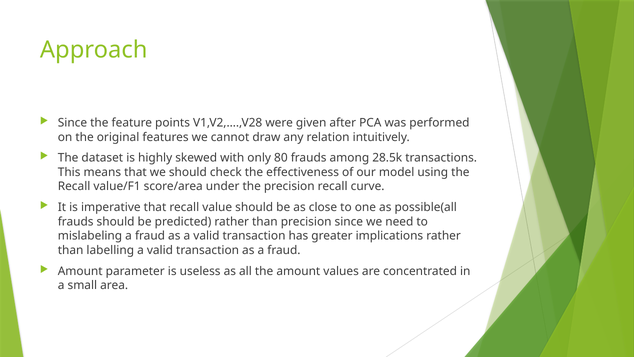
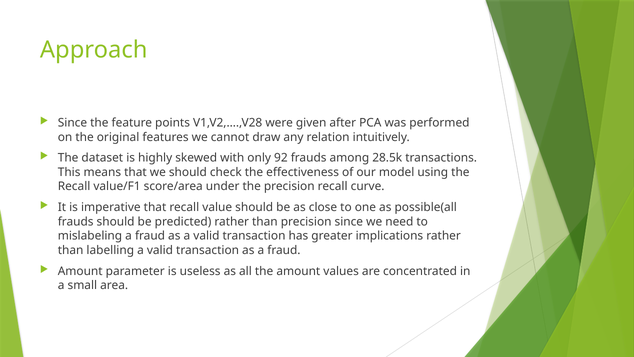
80: 80 -> 92
